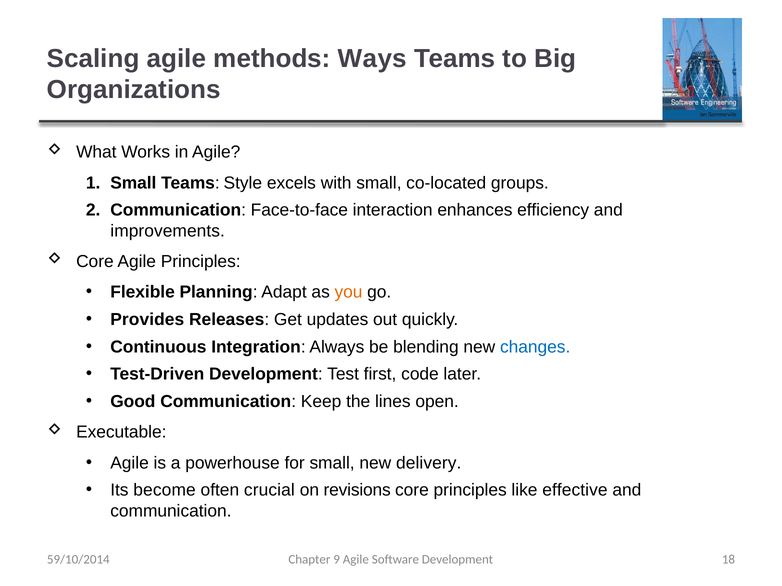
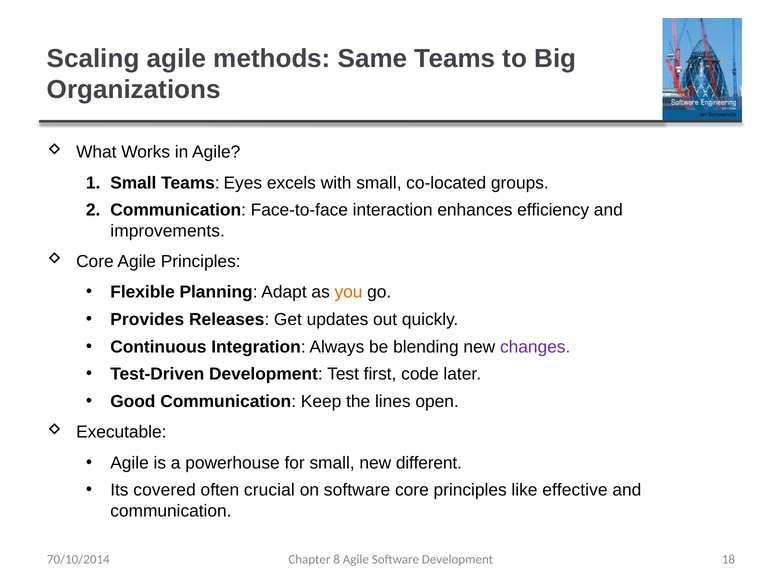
Ways: Ways -> Same
Style: Style -> Eyes
changes colour: blue -> purple
delivery: delivery -> different
become: become -> covered
on revisions: revisions -> software
59/10/2014: 59/10/2014 -> 70/10/2014
9: 9 -> 8
